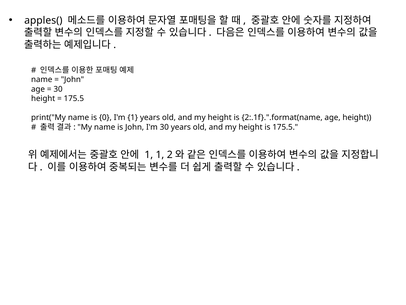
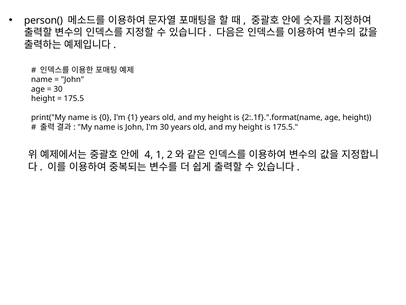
apples(: apples( -> person(
1 at (149, 155): 1 -> 4
